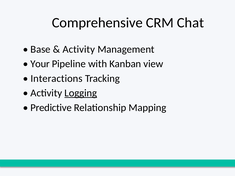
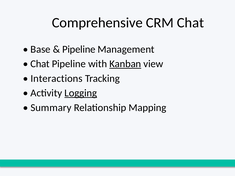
Activity at (79, 49): Activity -> Pipeline
Your at (40, 64): Your -> Chat
Kanban underline: none -> present
Predictive: Predictive -> Summary
